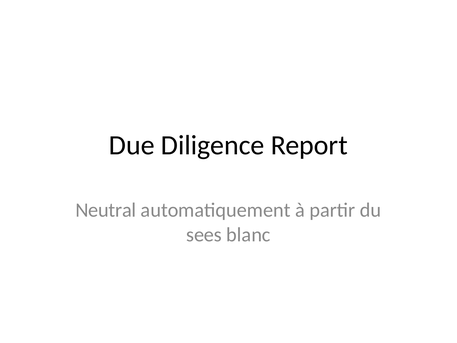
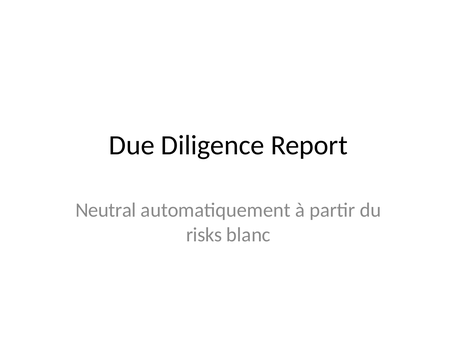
sees: sees -> risks
